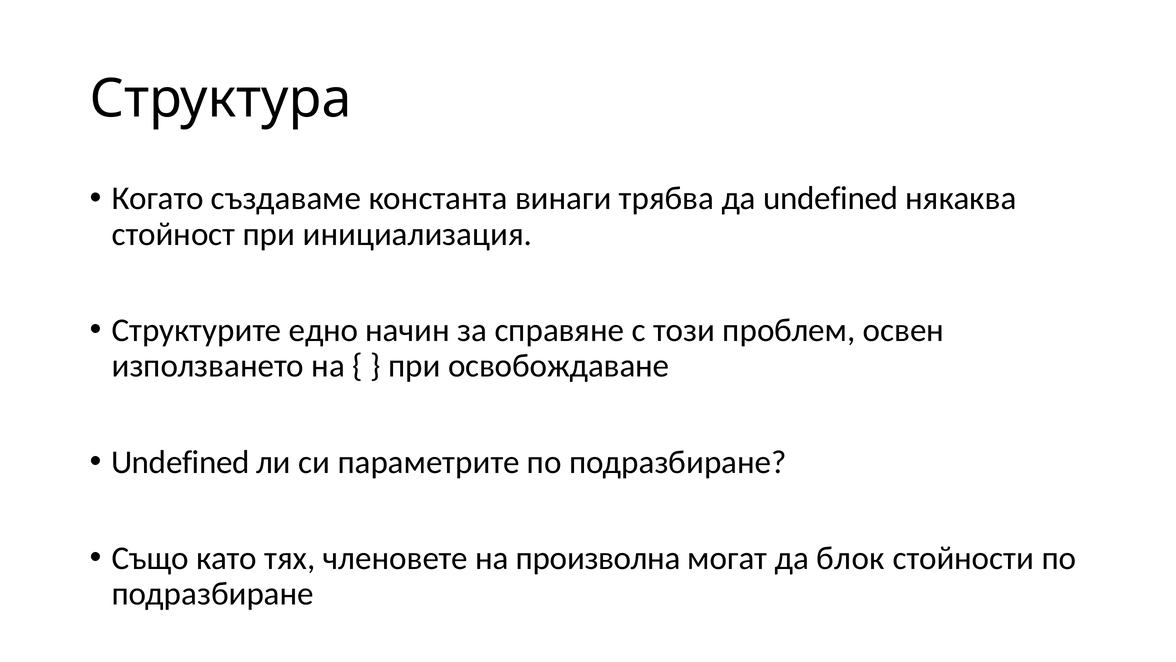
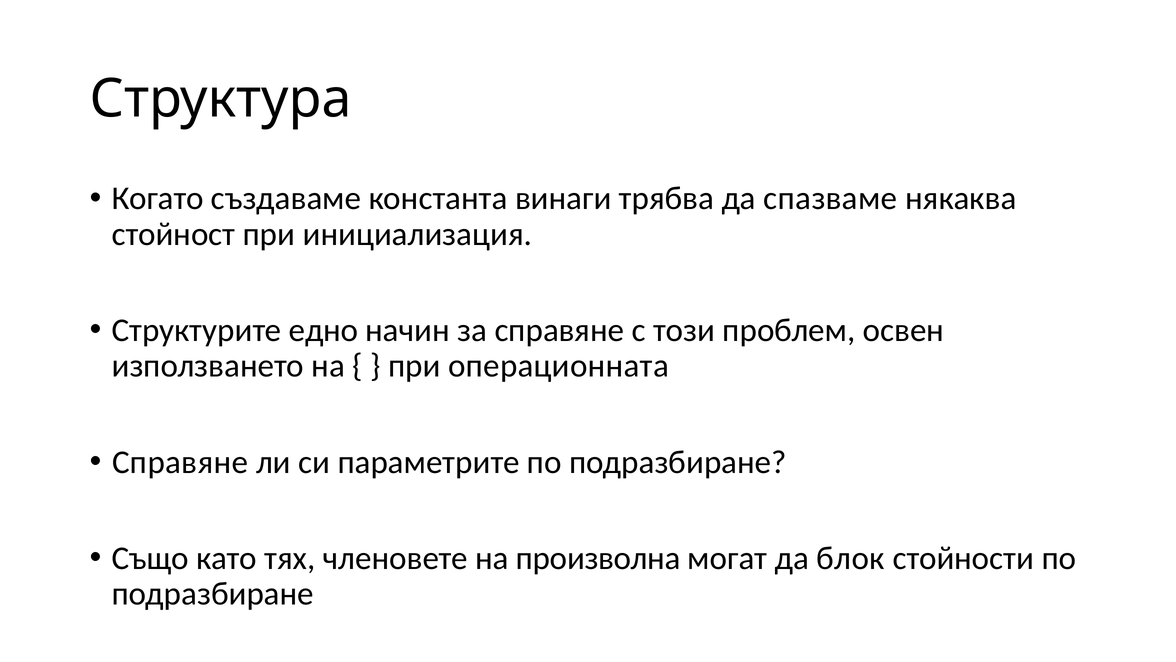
да undefined: undefined -> спазваме
освобождаване: освобождаване -> операционната
Undefined at (180, 462): Undefined -> Справяне
